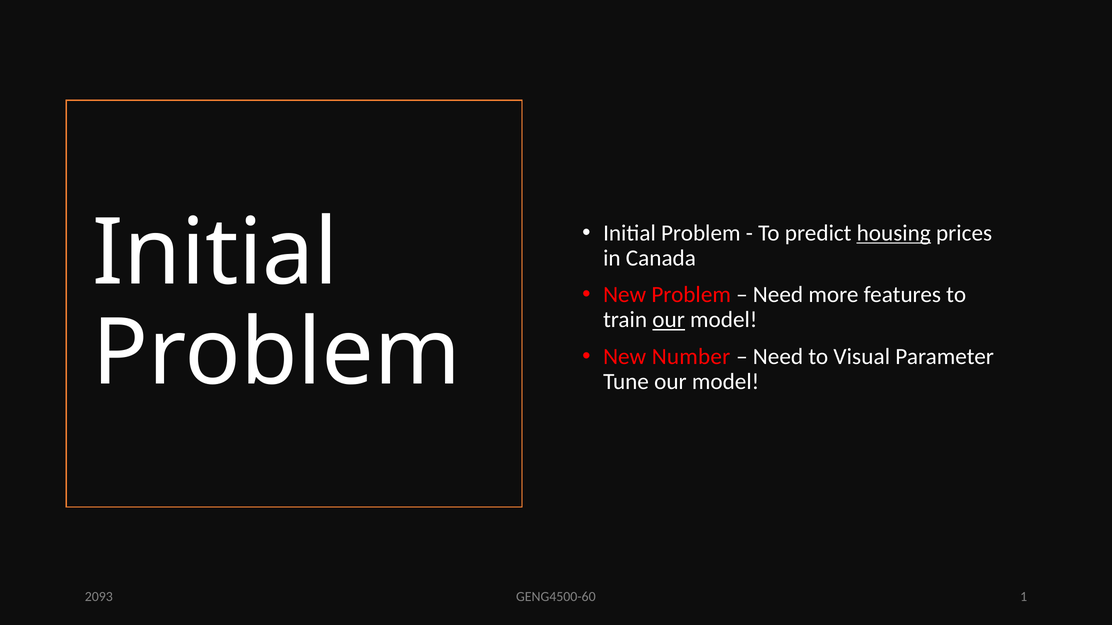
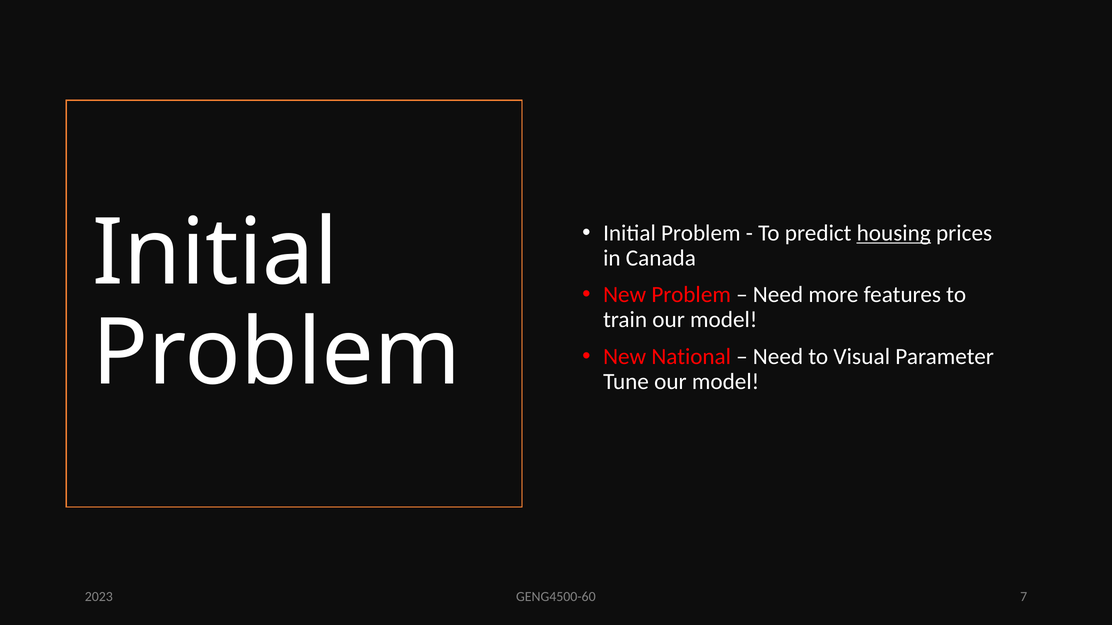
our at (669, 320) underline: present -> none
Number: Number -> National
2093: 2093 -> 2023
1: 1 -> 7
